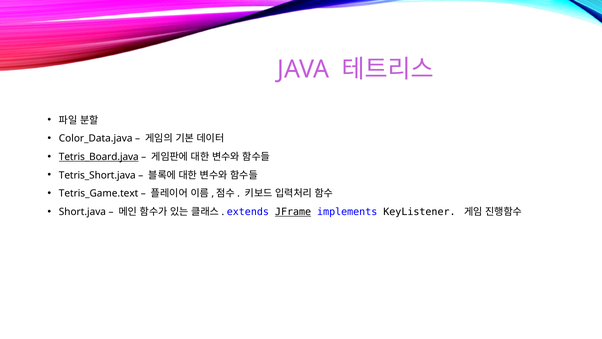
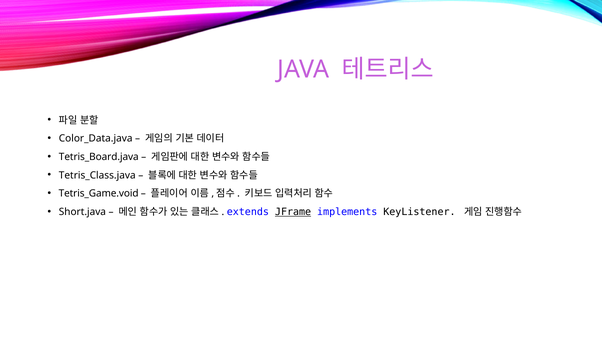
Tetris_Board.java underline: present -> none
Tetris_Short.java: Tetris_Short.java -> Tetris_Class.java
Tetris_Game.text: Tetris_Game.text -> Tetris_Game.void
